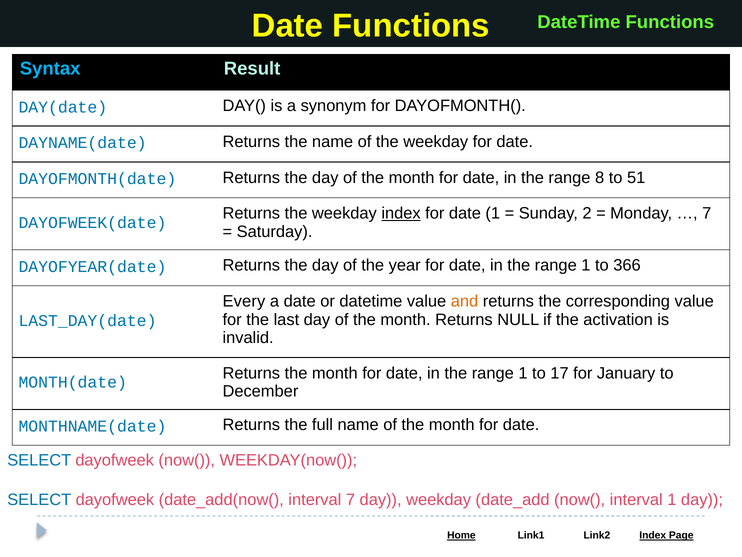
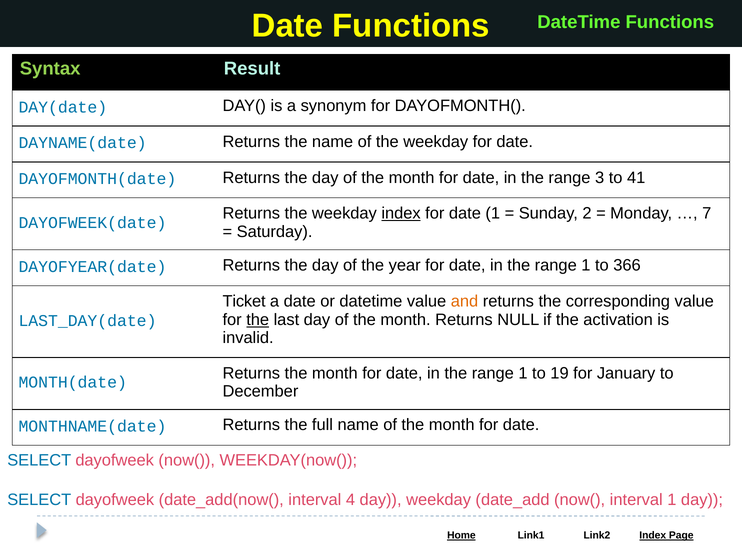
Syntax colour: light blue -> light green
8: 8 -> 3
51: 51 -> 41
Every: Every -> Ticket
the at (258, 319) underline: none -> present
17: 17 -> 19
interval 7: 7 -> 4
